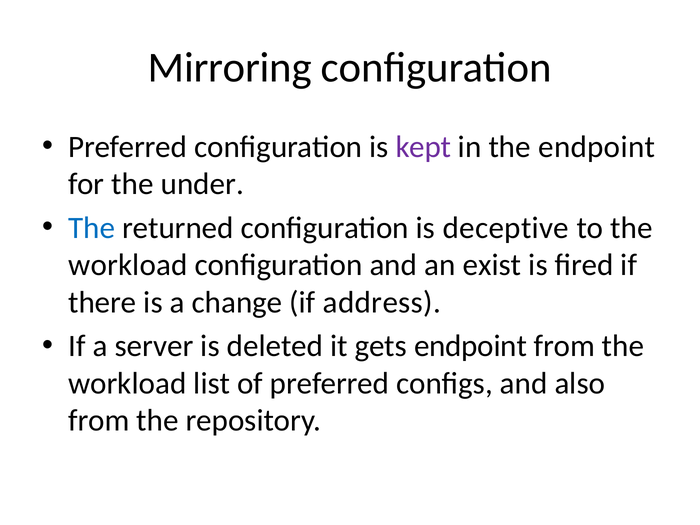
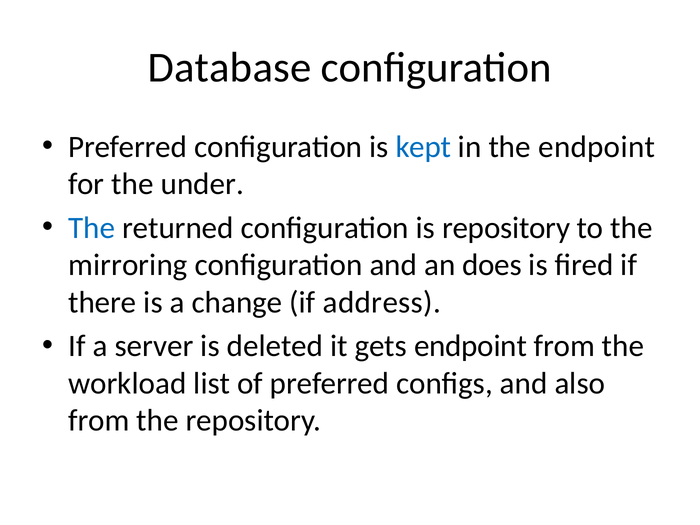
Mirroring: Mirroring -> Database
kept colour: purple -> blue
is deceptive: deceptive -> repository
workload at (128, 265): workload -> mirroring
exist: exist -> does
